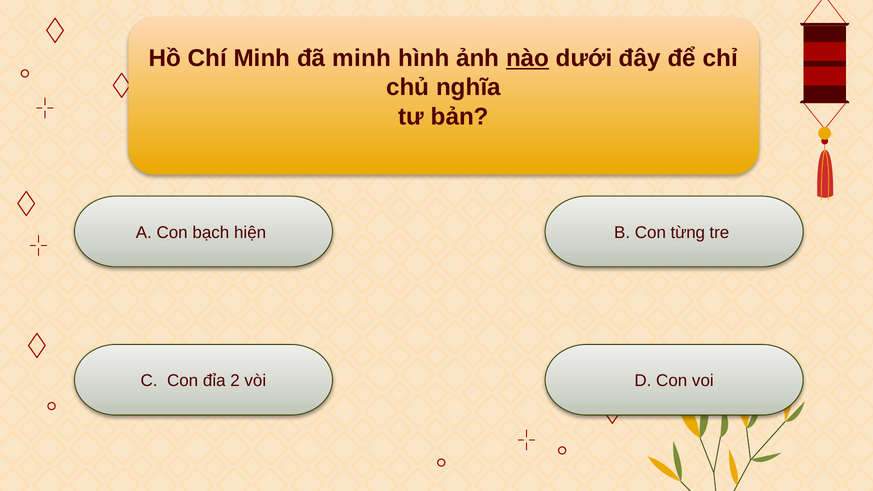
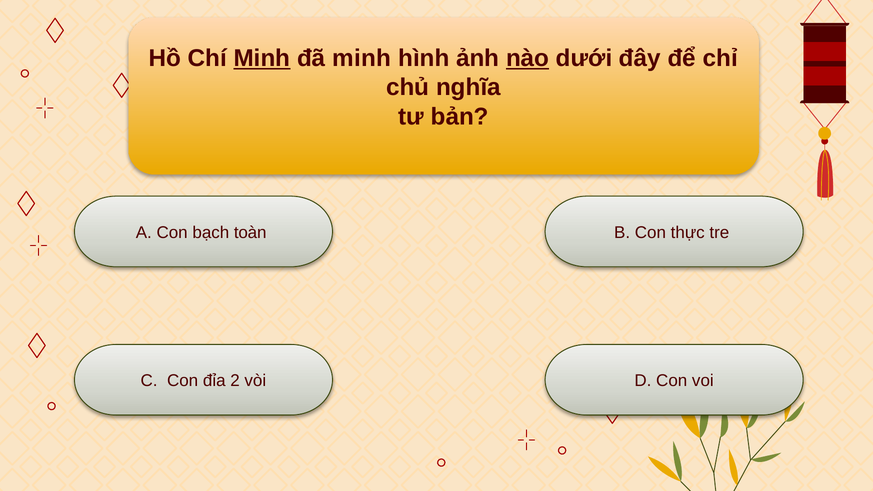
Minh at (262, 58) underline: none -> present
hiện: hiện -> toàn
từng: từng -> thực
